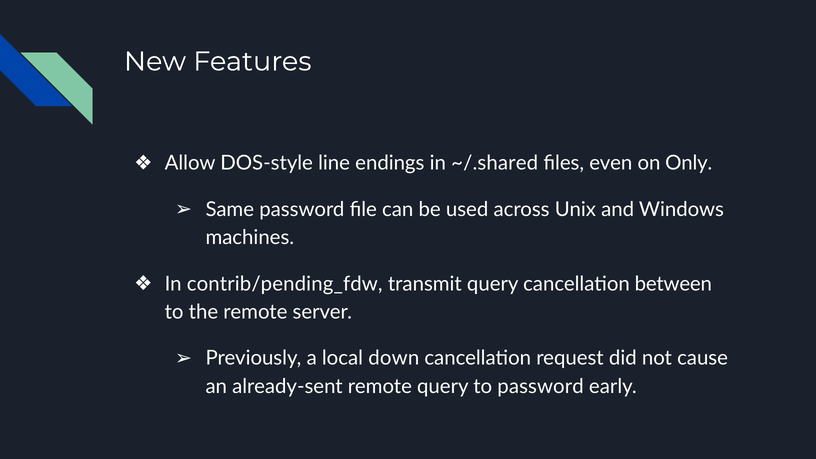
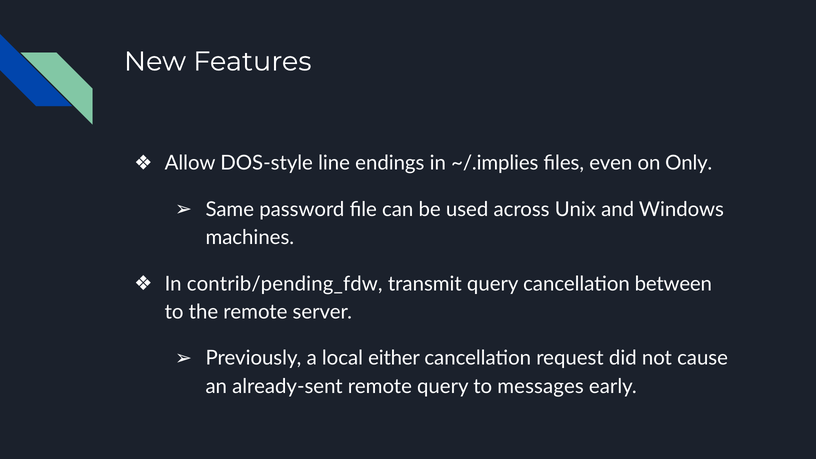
~/.shared: ~/.shared -> ~/.implies
down: down -> either
to password: password -> messages
